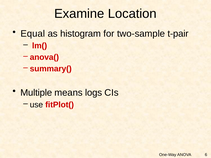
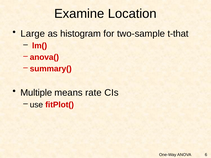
Equal: Equal -> Large
t-pair: t-pair -> t-that
logs: logs -> rate
